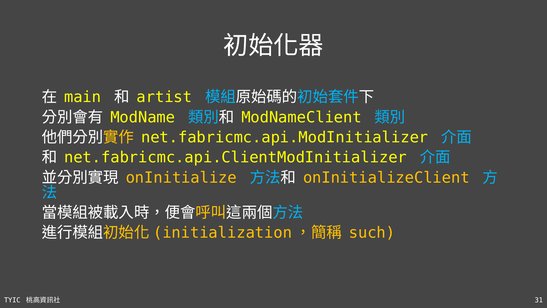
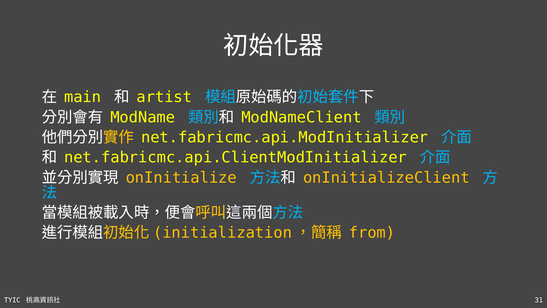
such: such -> from
